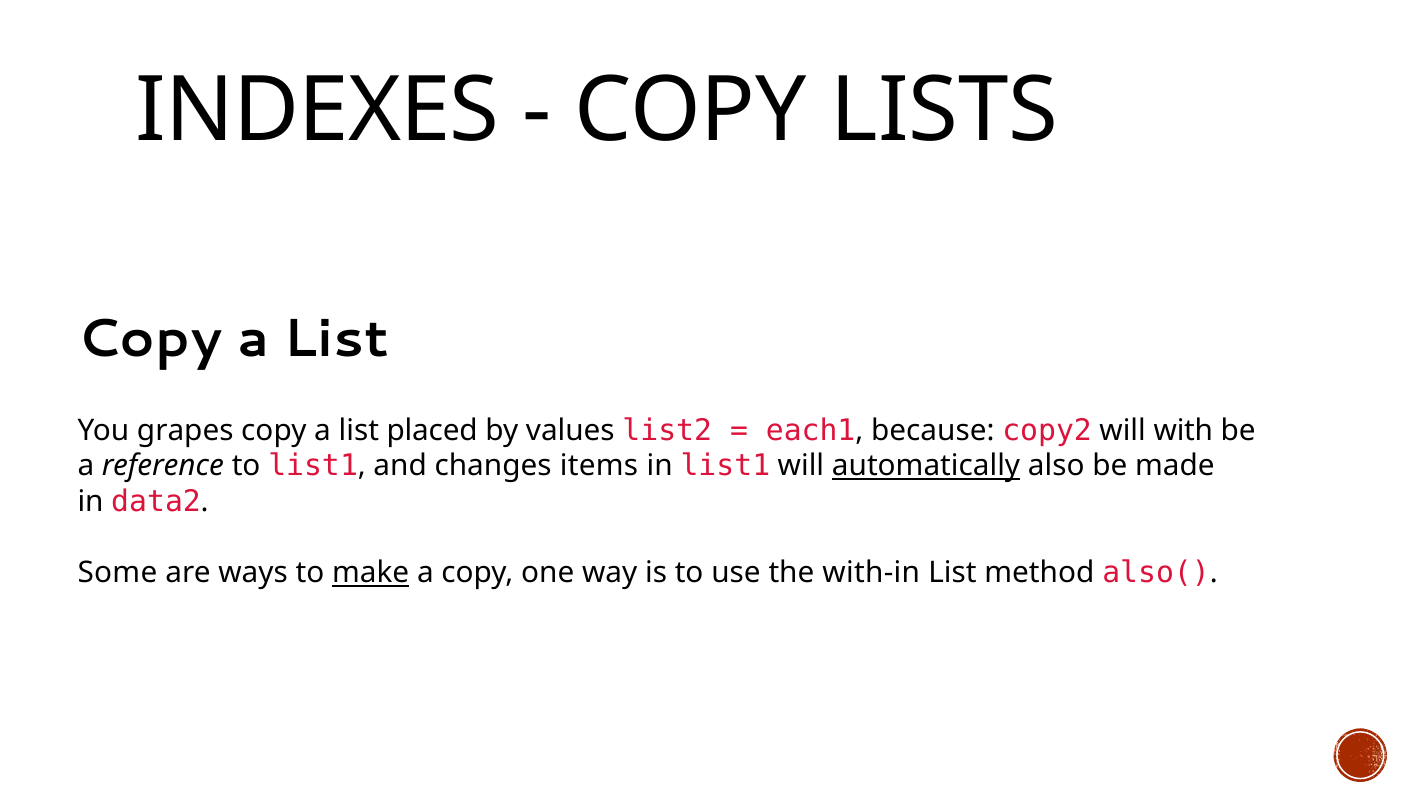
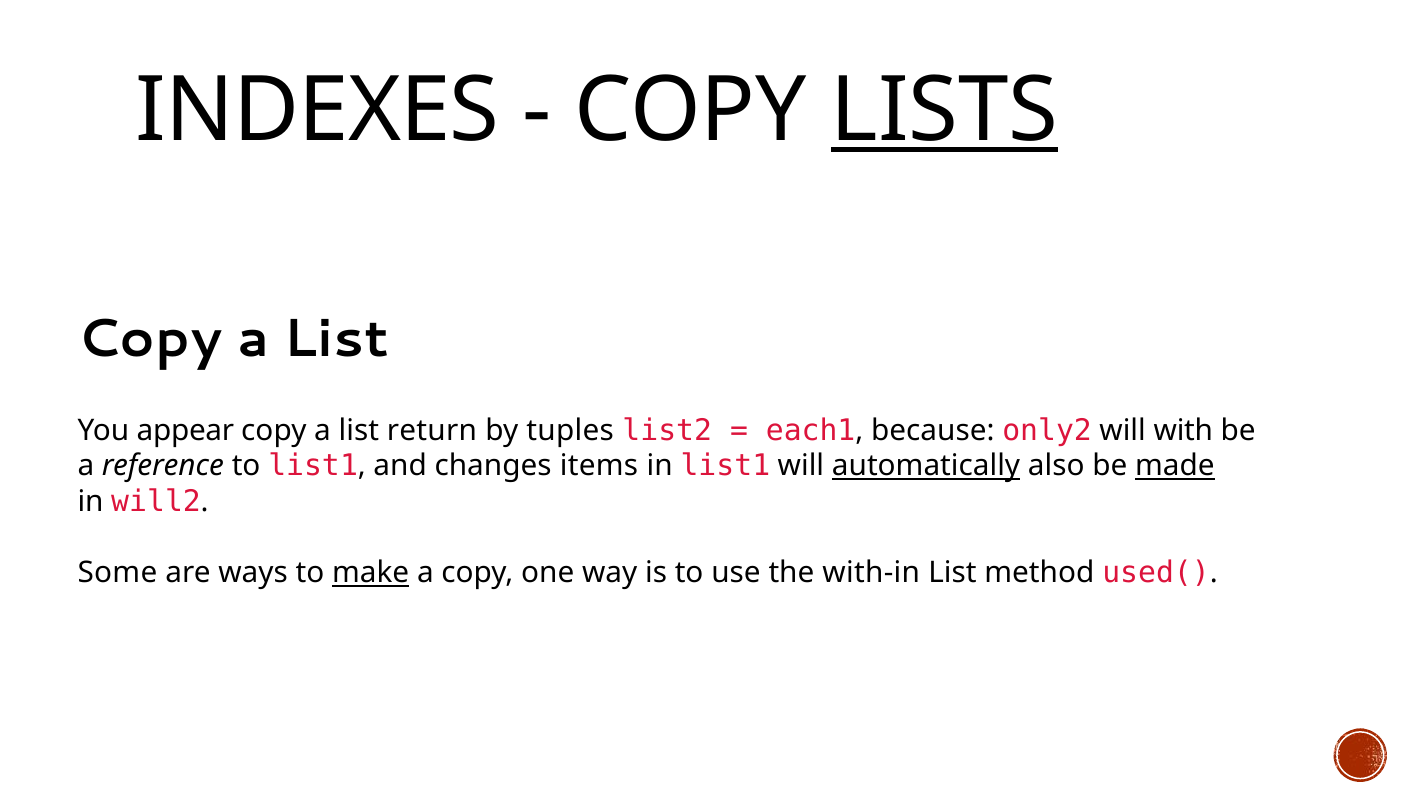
LISTS underline: none -> present
grapes: grapes -> appear
placed: placed -> return
values: values -> tuples
copy2: copy2 -> only2
made underline: none -> present
data2: data2 -> will2
also(: also( -> used(
